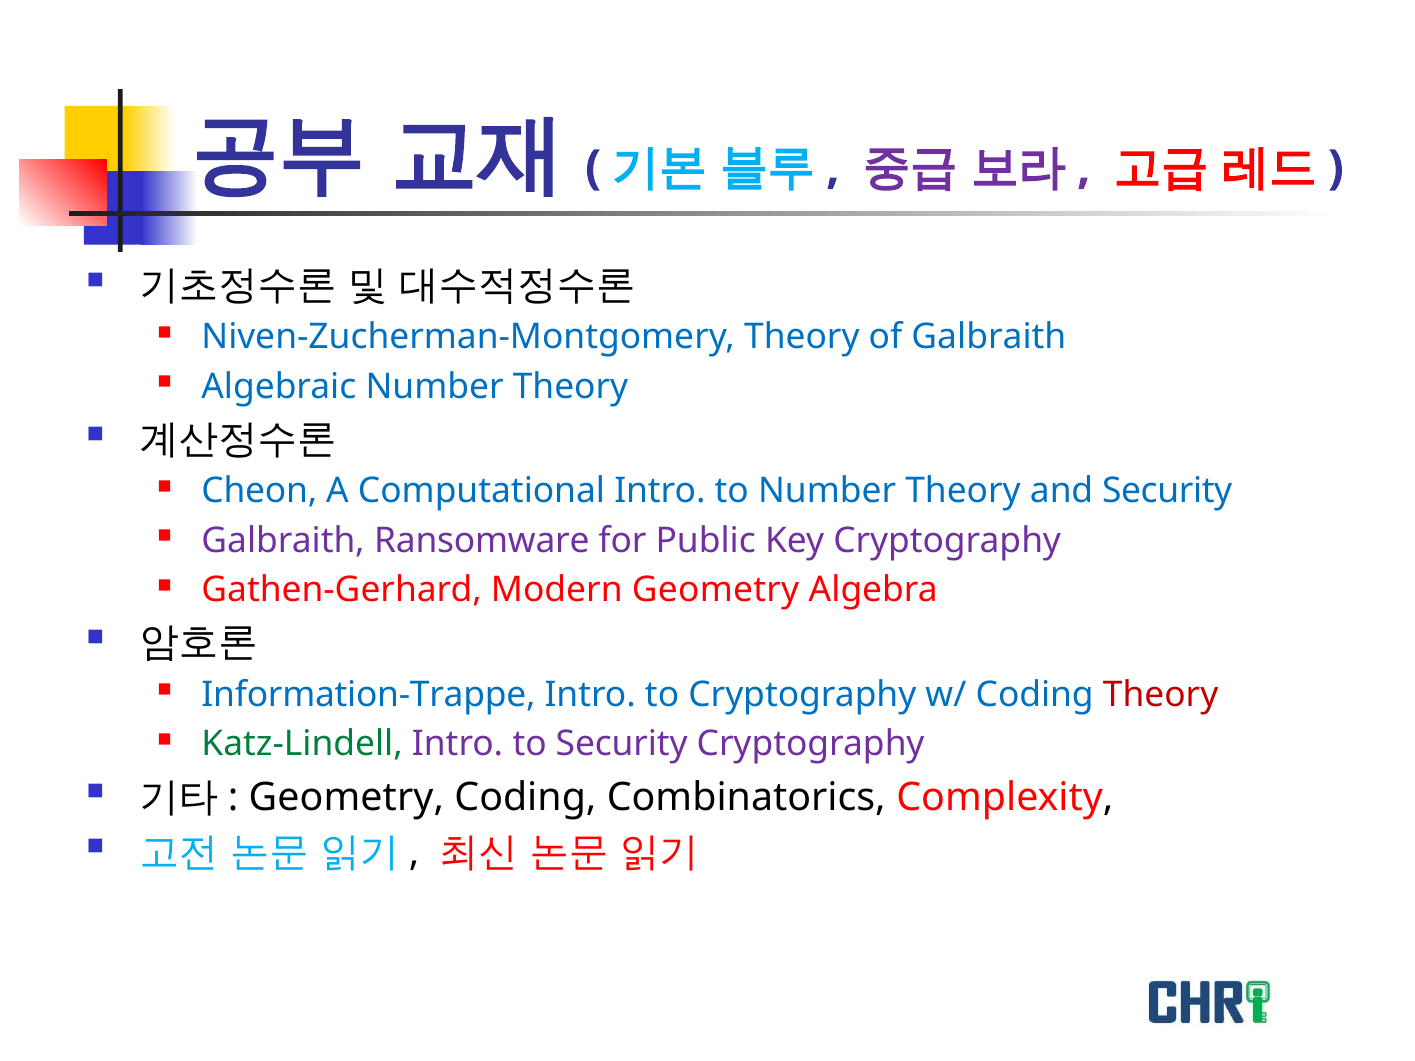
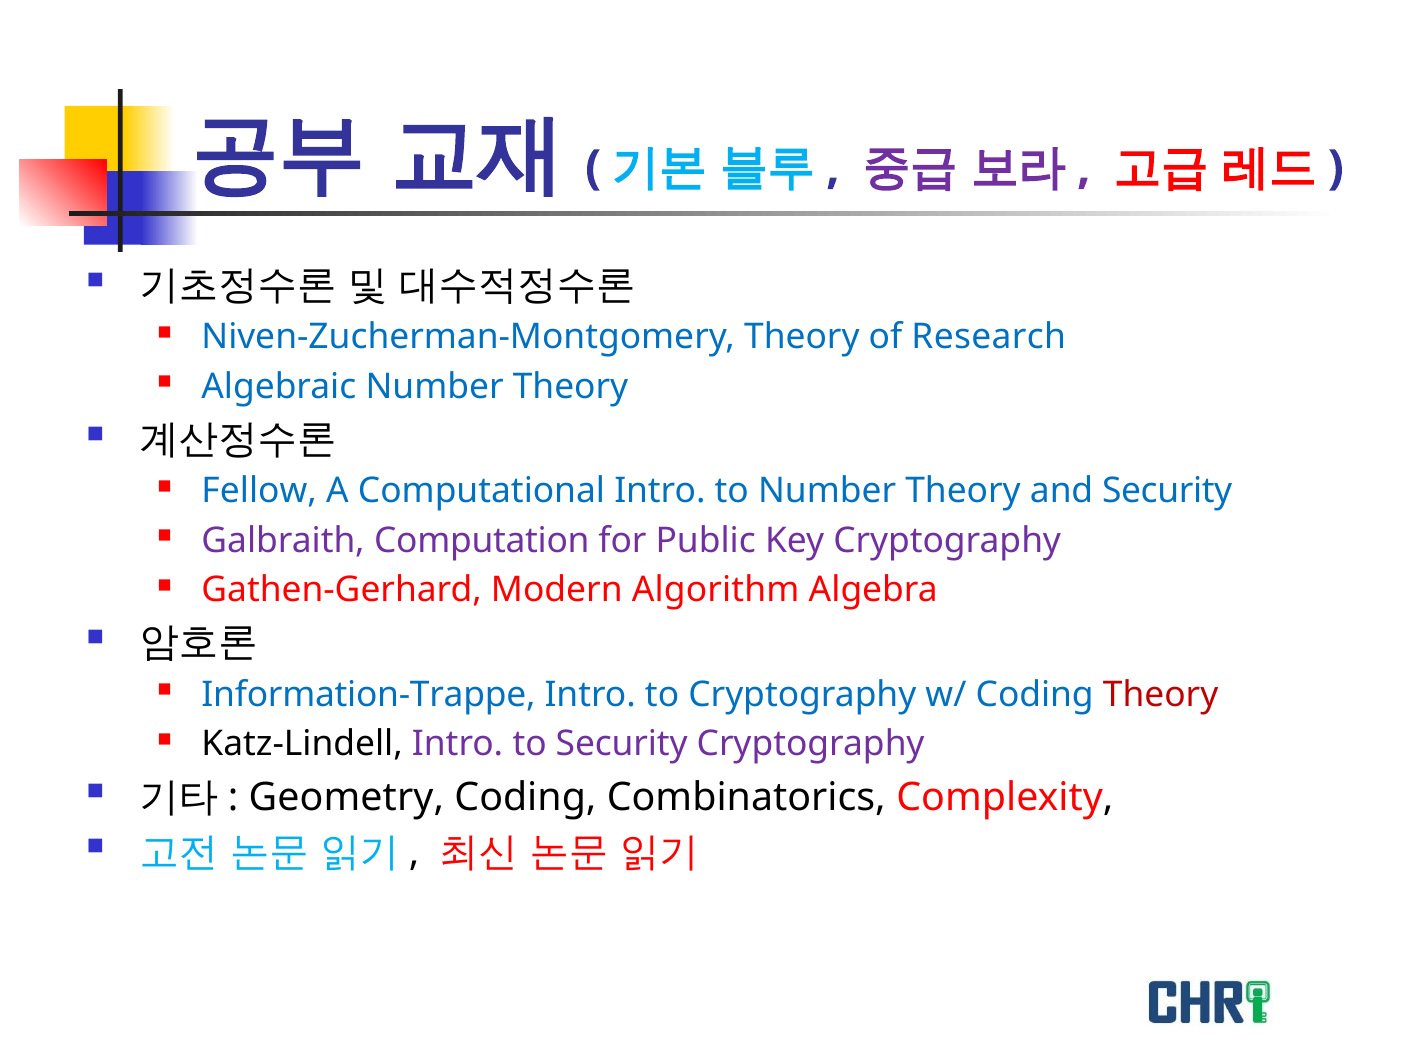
of Galbraith: Galbraith -> Research
Cheon: Cheon -> Fellow
Ransomware: Ransomware -> Computation
Modern Geometry: Geometry -> Algorithm
Katz-Lindell colour: green -> black
